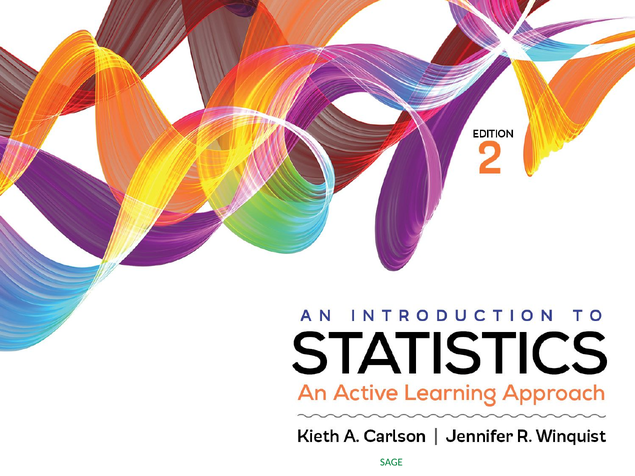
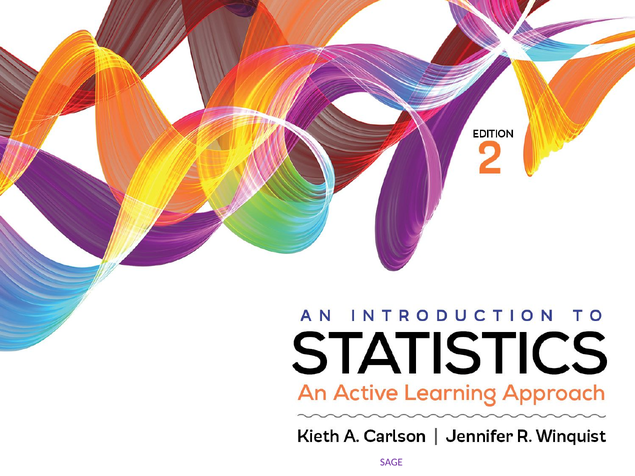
SAGE colour: green -> purple
